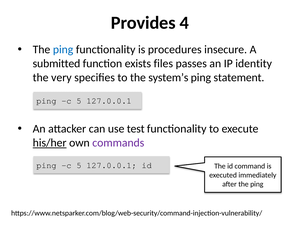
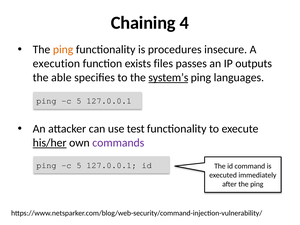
Provides: Provides -> Chaining
ping at (63, 50) colour: blue -> orange
submitted: submitted -> execution
identity: identity -> outputs
very: very -> able
system’s underline: none -> present
statement: statement -> languages
